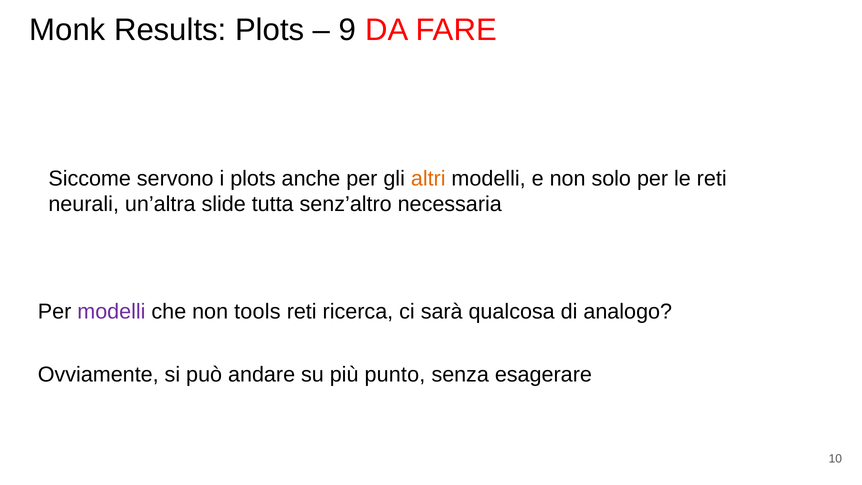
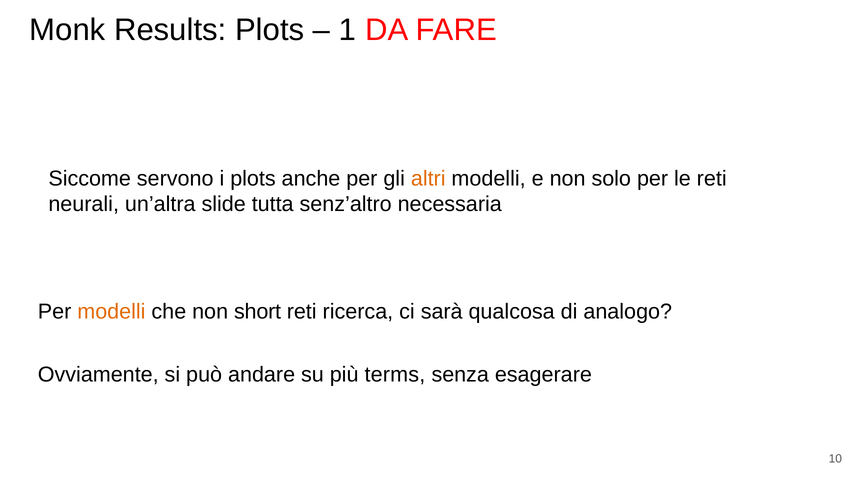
9: 9 -> 1
modelli at (111, 312) colour: purple -> orange
tools: tools -> short
punto: punto -> terms
